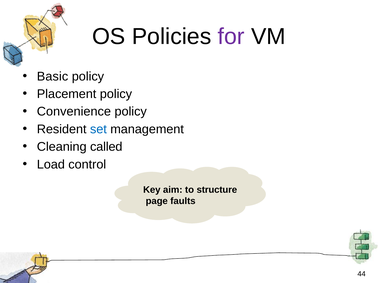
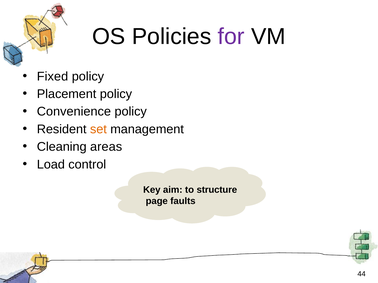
Basic: Basic -> Fixed
set colour: blue -> orange
called: called -> areas
